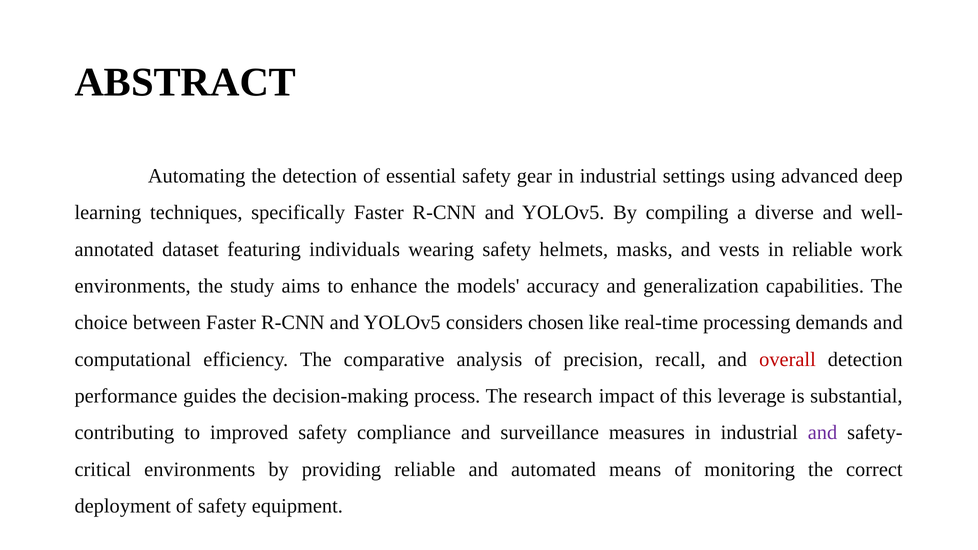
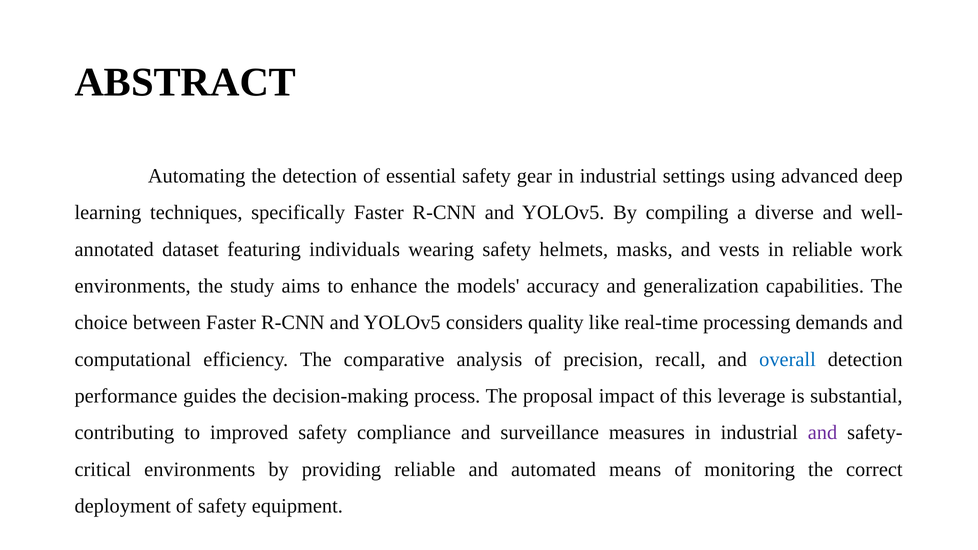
chosen: chosen -> quality
overall colour: red -> blue
research: research -> proposal
